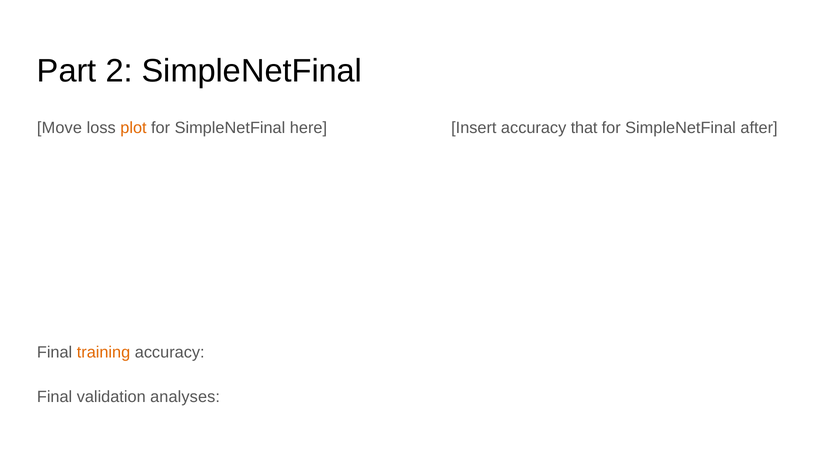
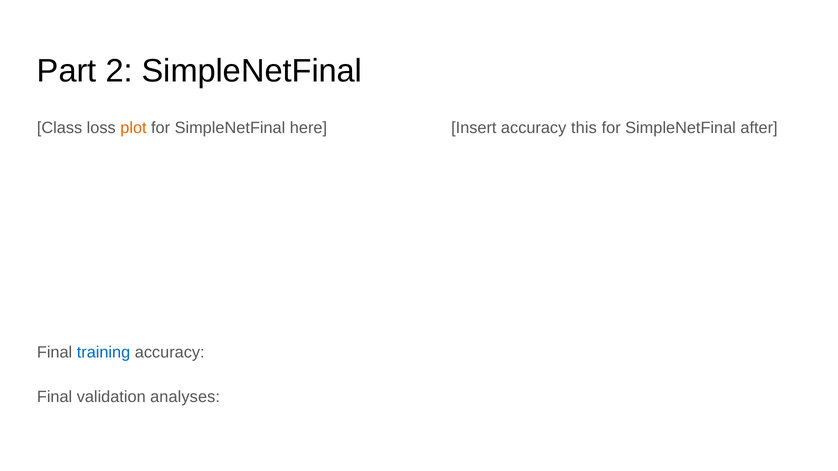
Move: Move -> Class
that: that -> this
training colour: orange -> blue
